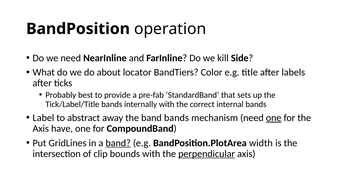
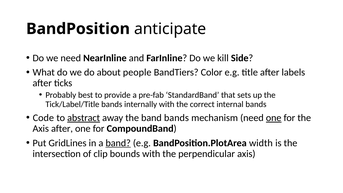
operation: operation -> anticipate
locator: locator -> people
Label: Label -> Code
abstract underline: none -> present
Axis have: have -> after
perpendicular underline: present -> none
